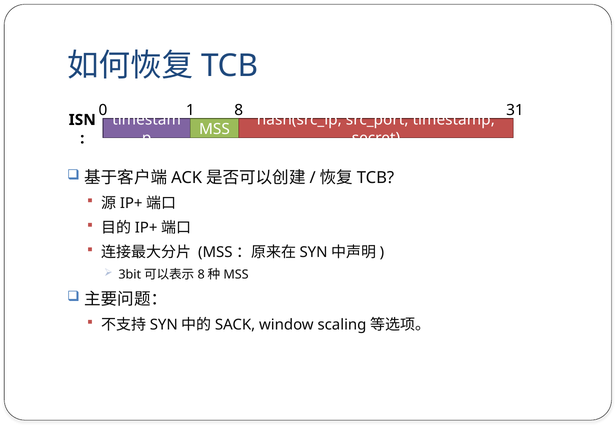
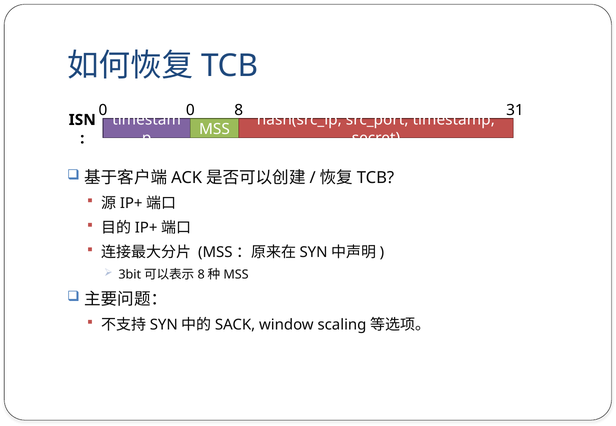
0 1: 1 -> 0
